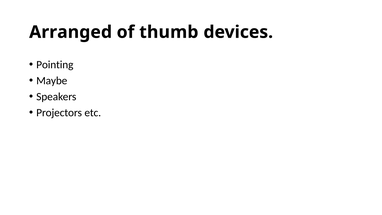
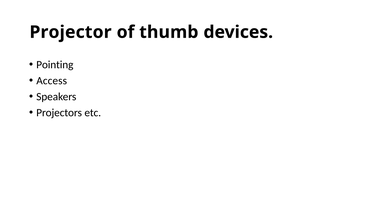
Arranged: Arranged -> Projector
Maybe: Maybe -> Access
